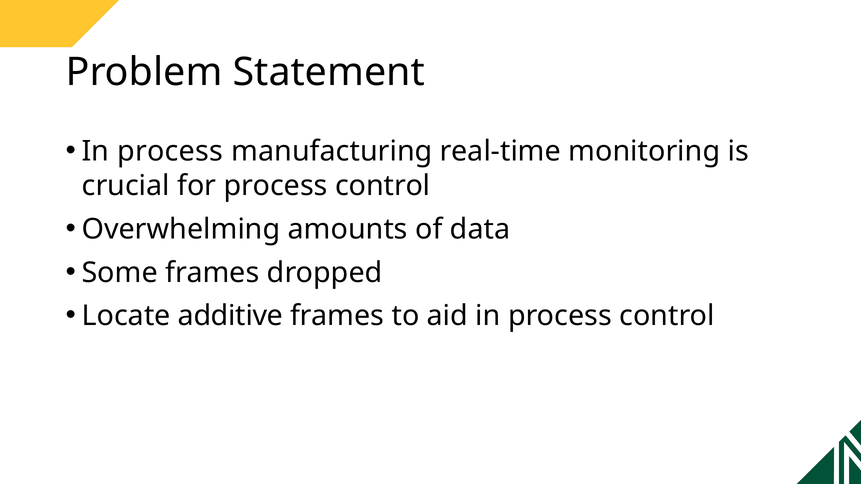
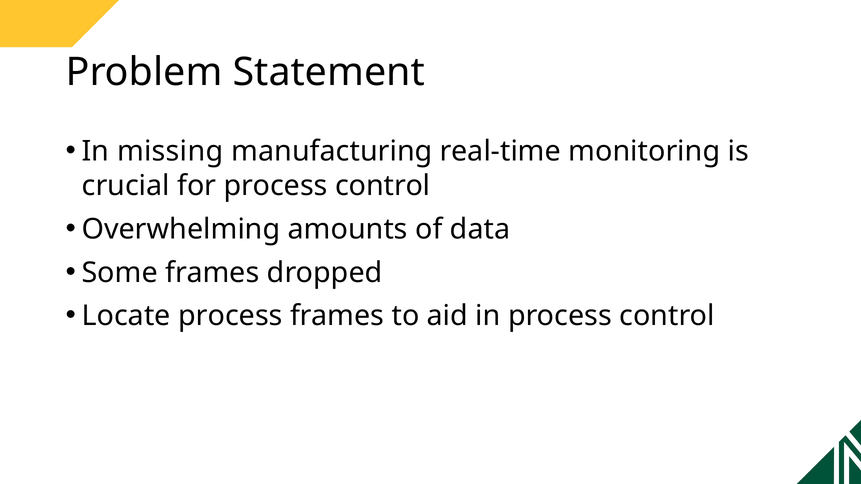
process at (170, 151): process -> missing
Locate additive: additive -> process
